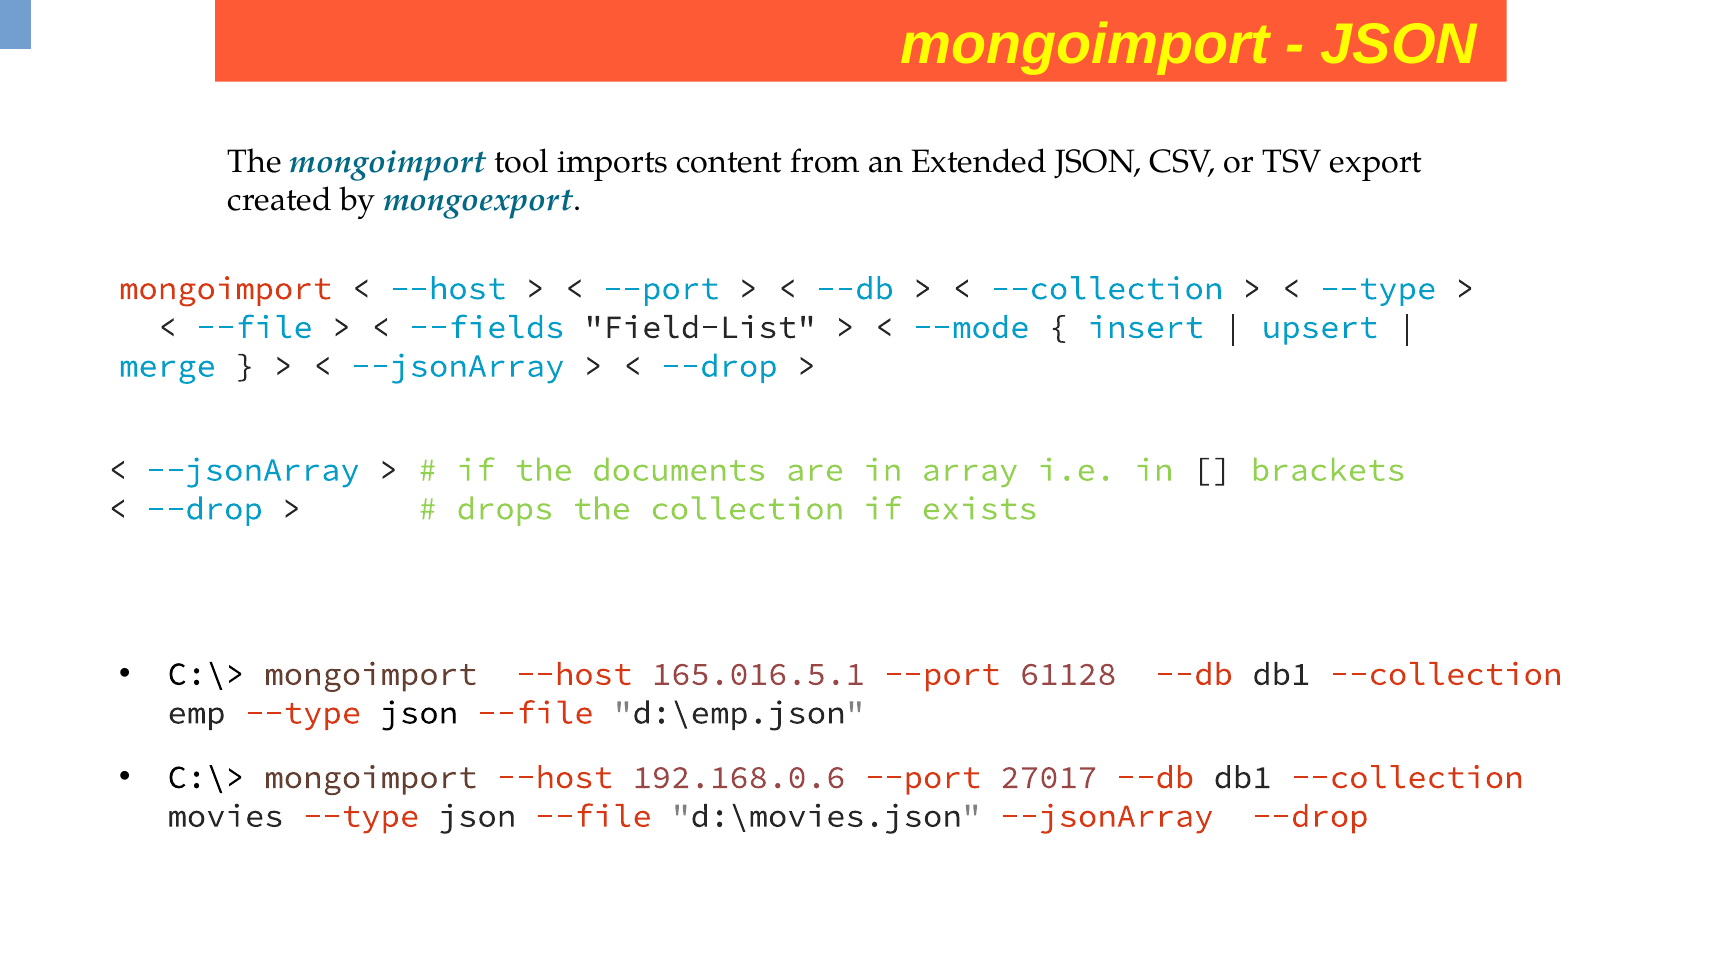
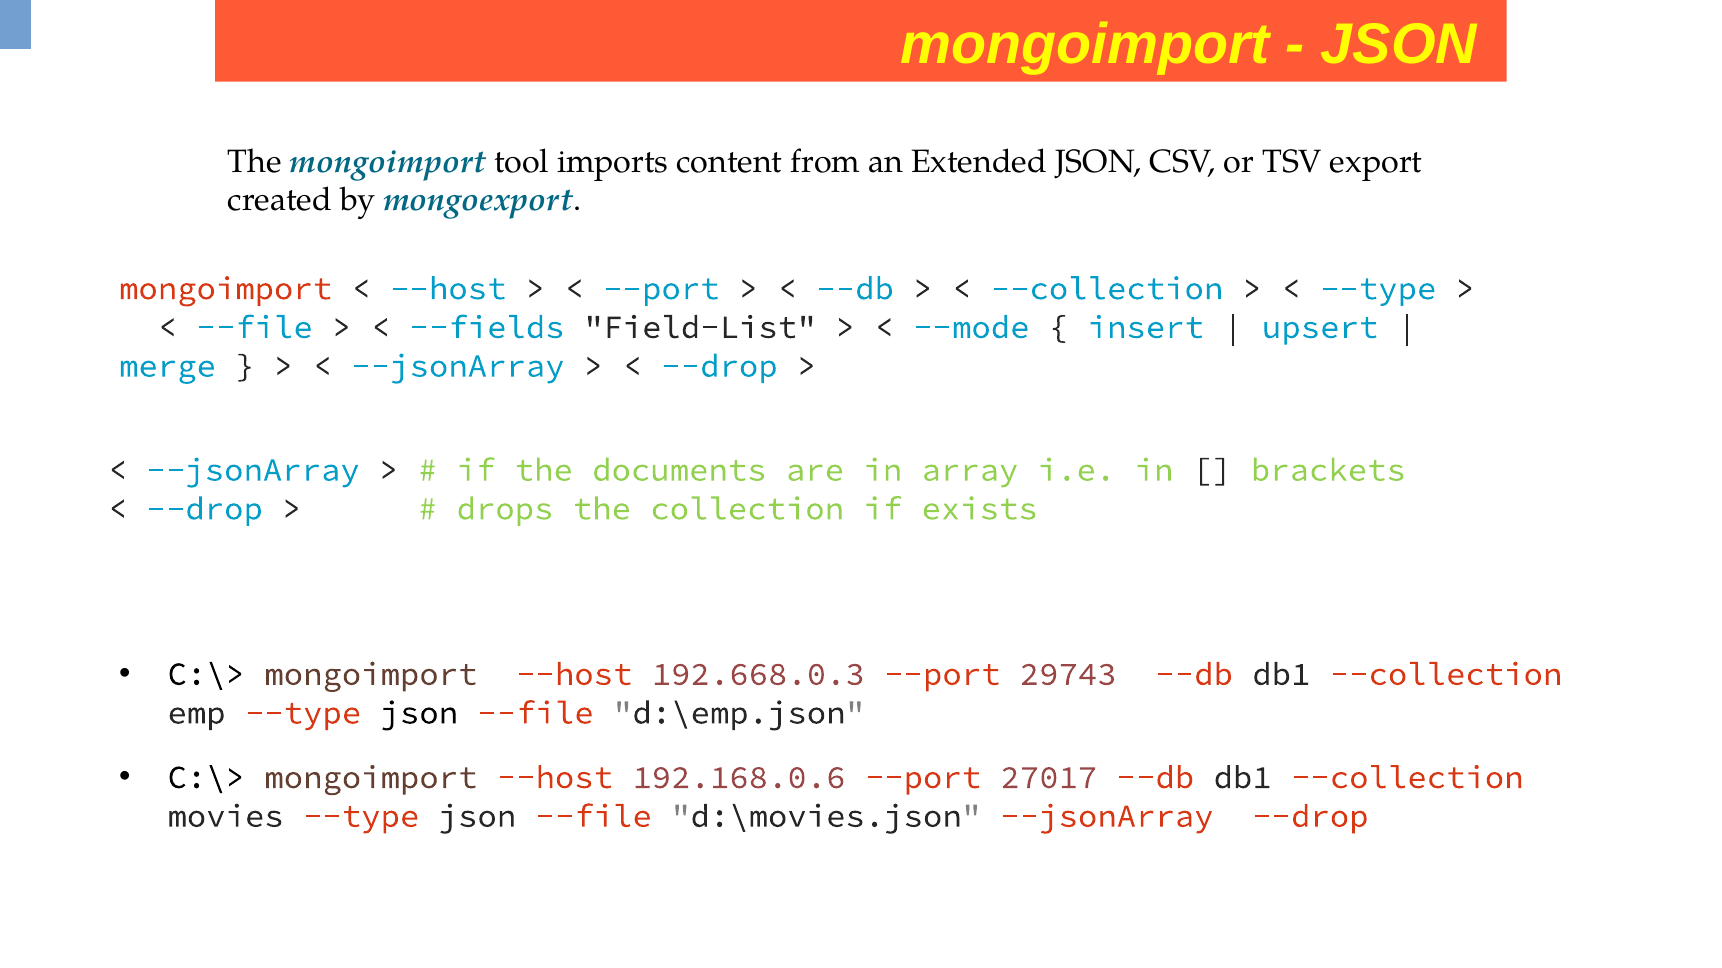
165.016.5.1: 165.016.5.1 -> 192.668.0.3
61128: 61128 -> 29743
